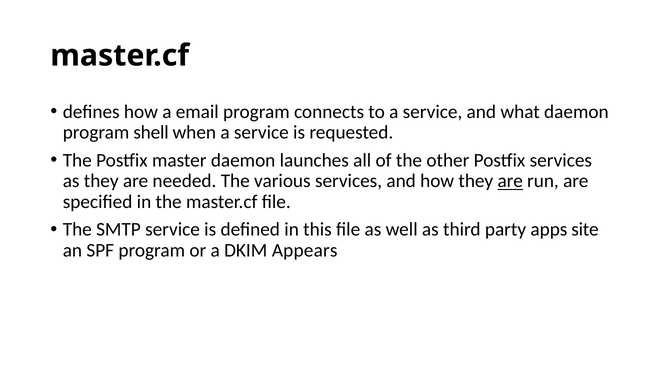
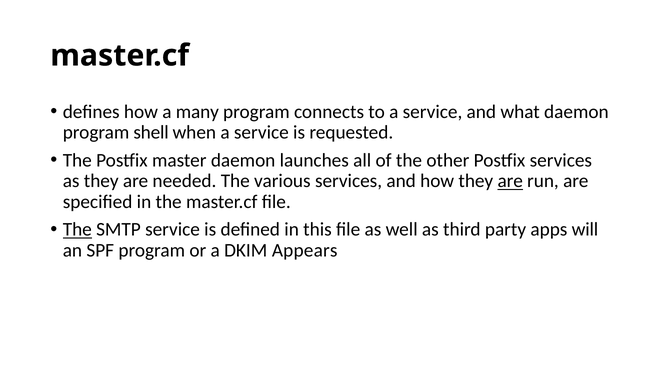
email: email -> many
The at (77, 229) underline: none -> present
site: site -> will
